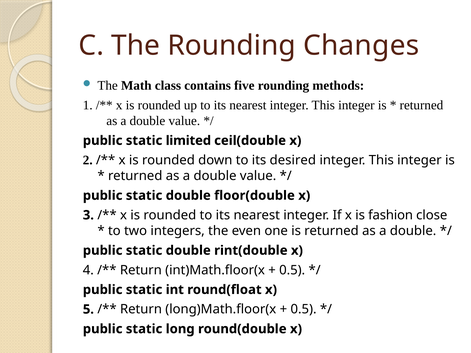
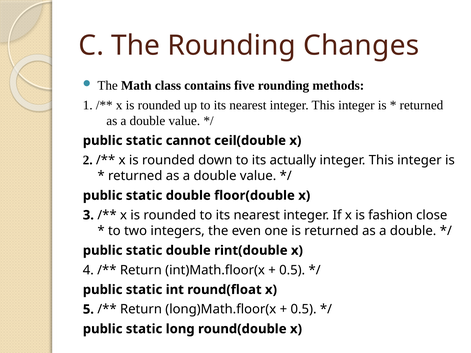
limited: limited -> cannot
desired: desired -> actually
